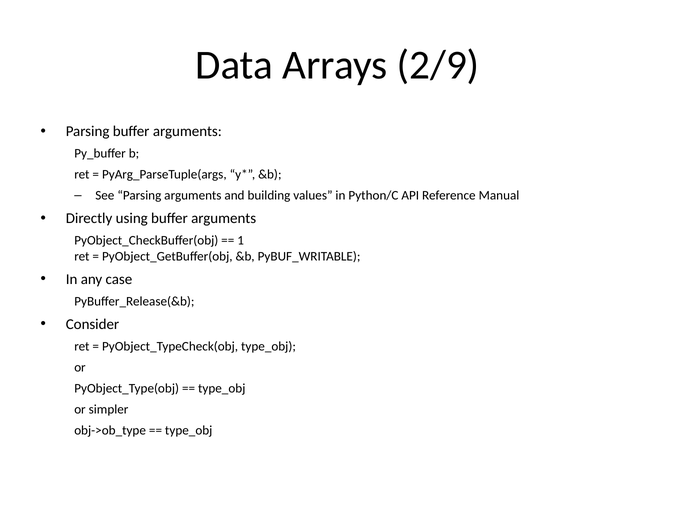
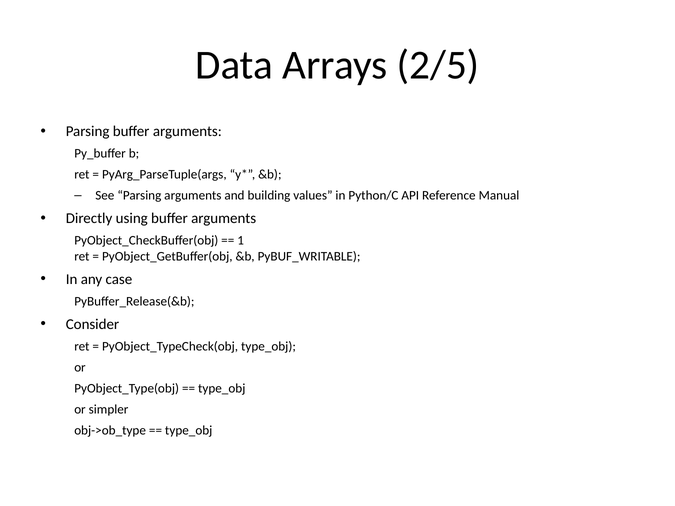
2/9: 2/9 -> 2/5
